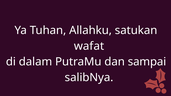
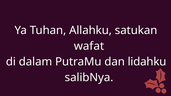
sampai: sampai -> lidahku
